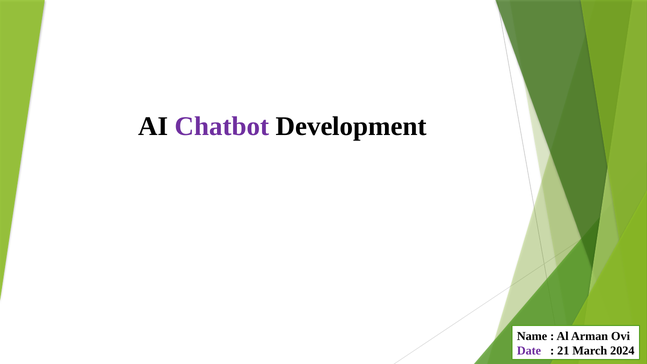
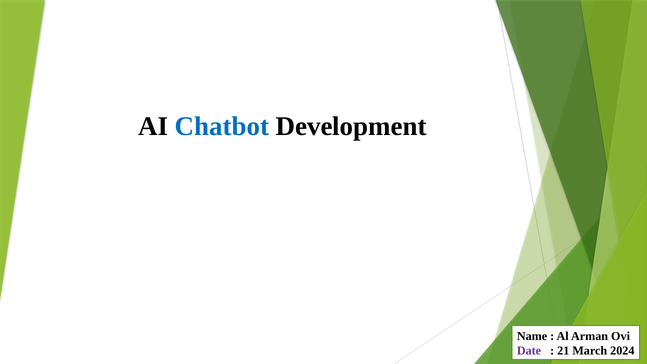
Chatbot colour: purple -> blue
